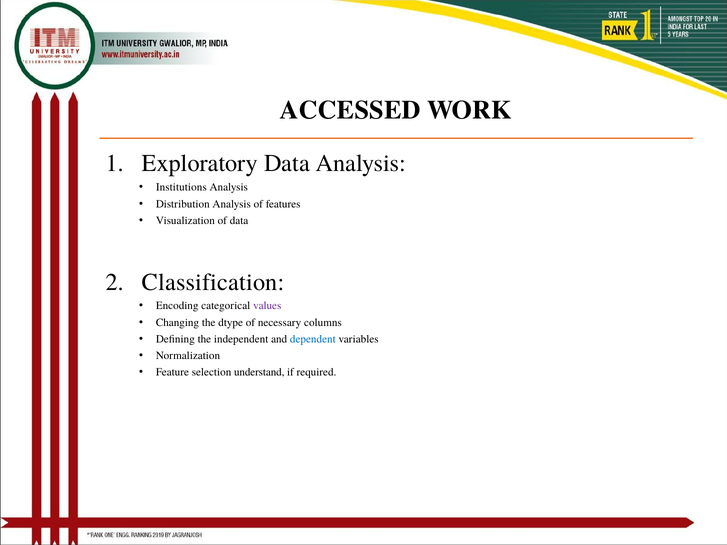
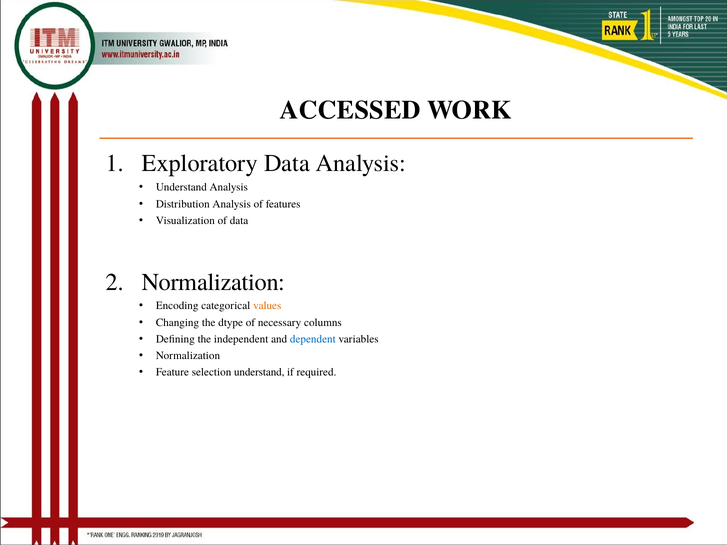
Institutions at (181, 187): Institutions -> Understand
Classification at (213, 282): Classification -> Normalization
values colour: purple -> orange
